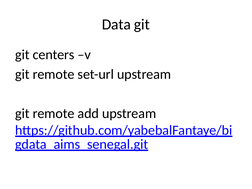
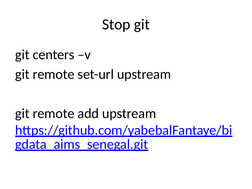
Data: Data -> Stop
